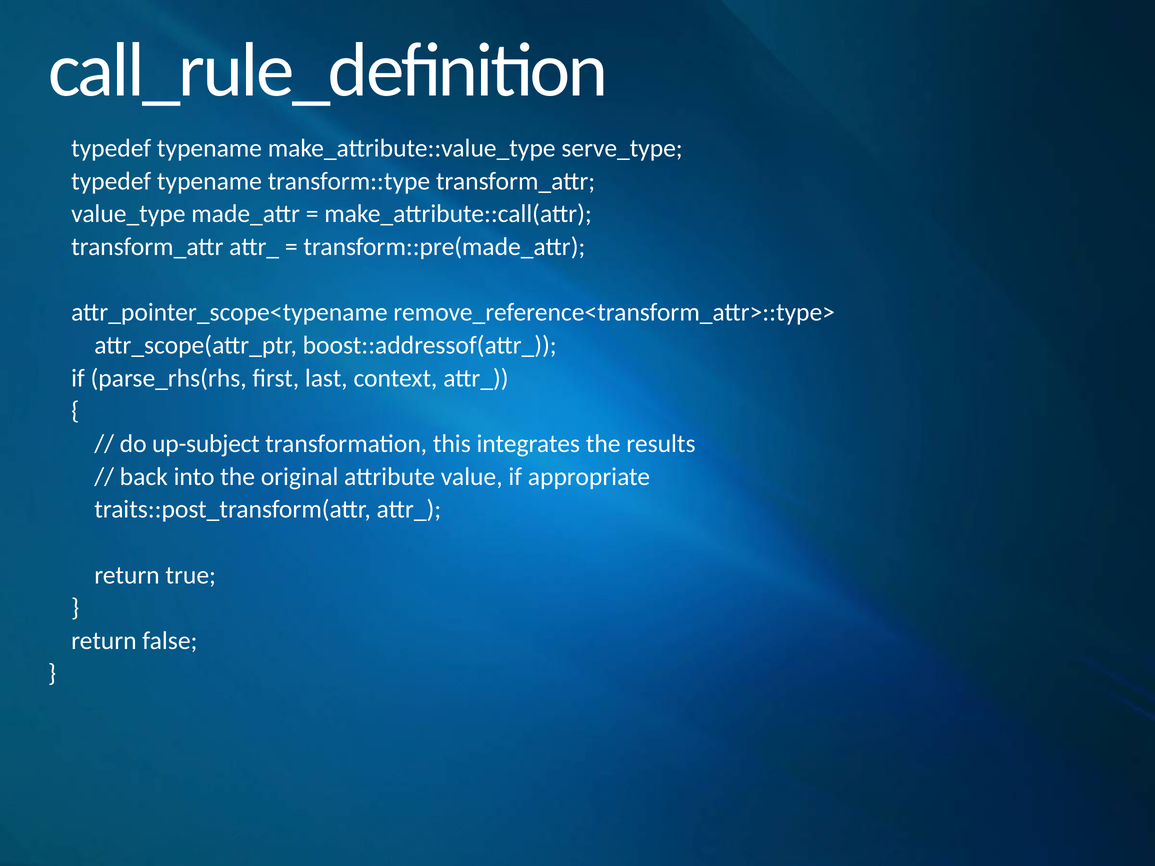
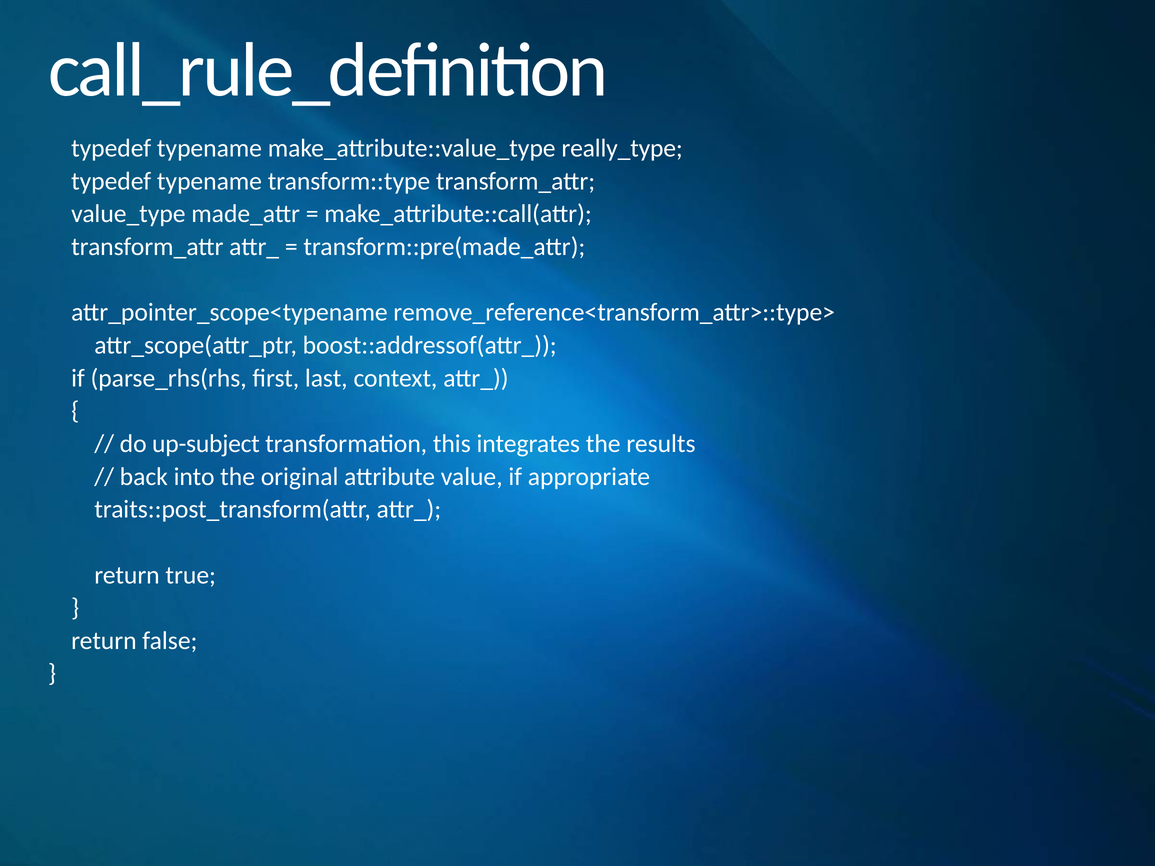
serve_type: serve_type -> really_type
